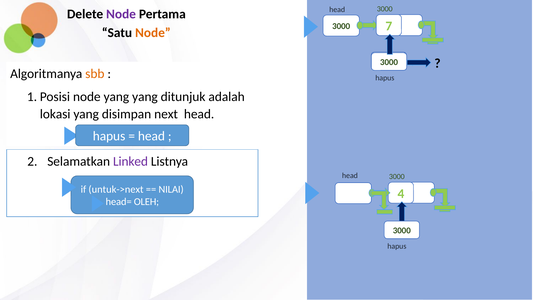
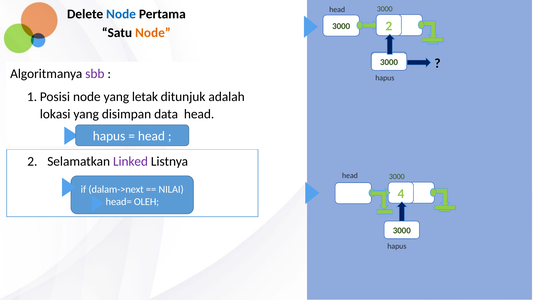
Node at (121, 14) colour: purple -> blue
3000 7: 7 -> 2
sbb colour: orange -> purple
yang yang: yang -> letak
next: next -> data
untuk->next: untuk->next -> dalam->next
